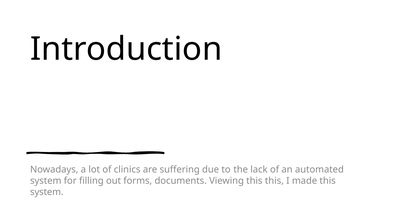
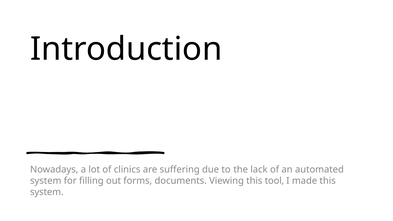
this this: this -> tool
